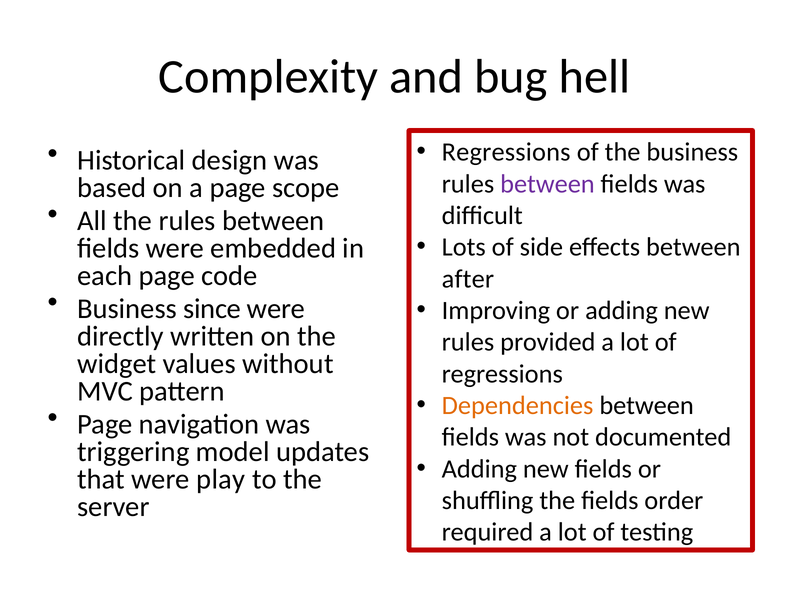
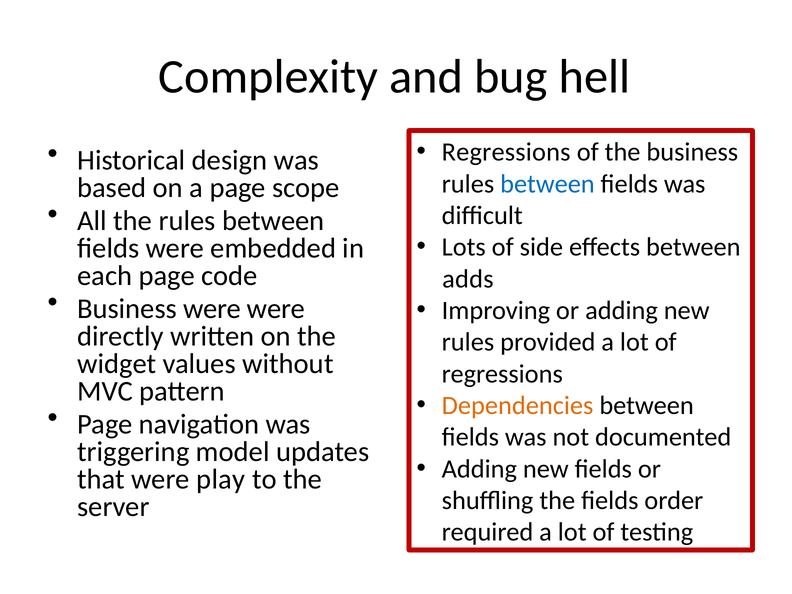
between at (547, 184) colour: purple -> blue
after: after -> adds
Business since: since -> were
